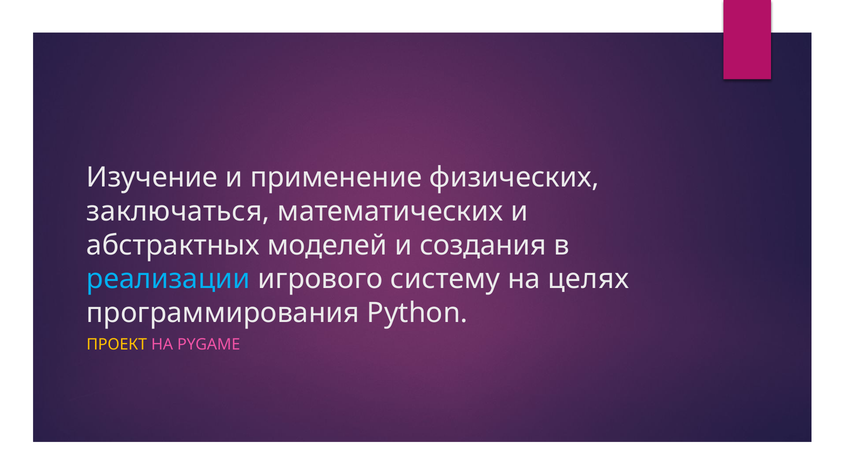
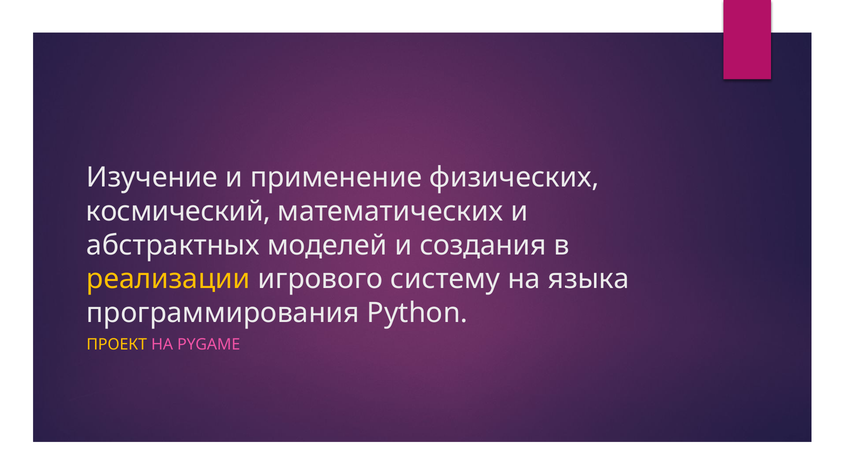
заключаться: заключаться -> космический
реализации colour: light blue -> yellow
целях: целях -> языка
